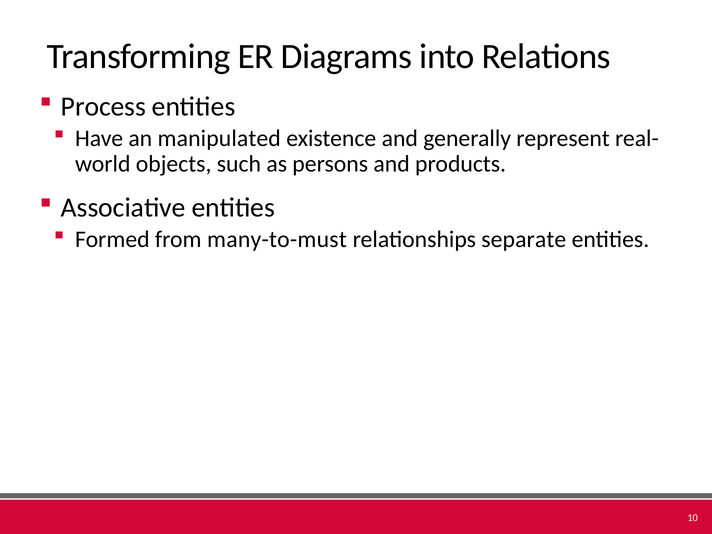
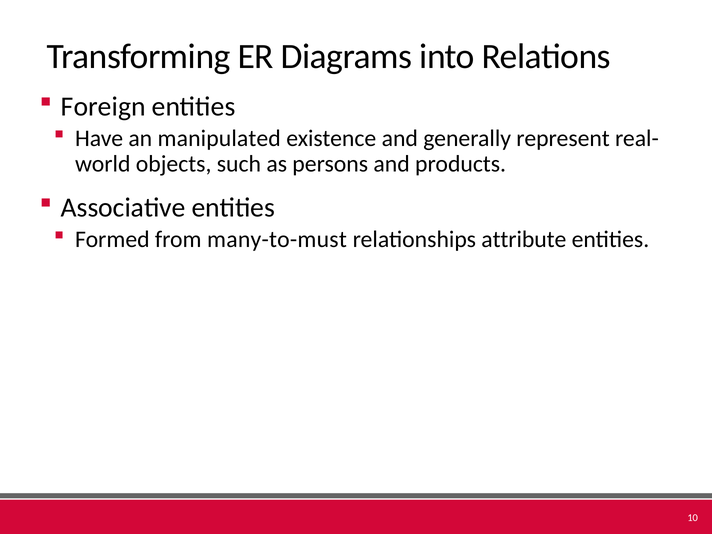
Process: Process -> Foreign
separate: separate -> attribute
